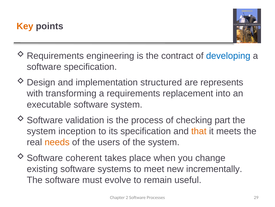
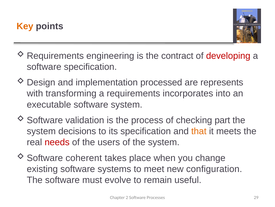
developing colour: blue -> red
structured: structured -> processed
replacement: replacement -> incorporates
inception: inception -> decisions
needs colour: orange -> red
incrementally: incrementally -> configuration
